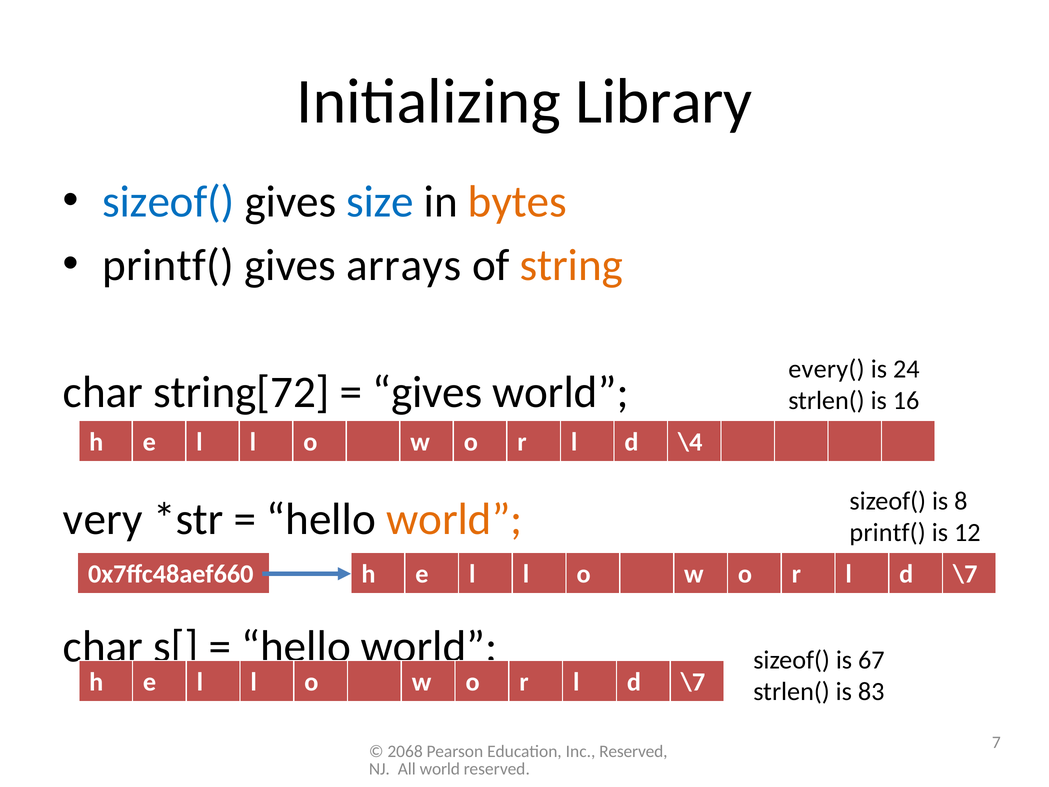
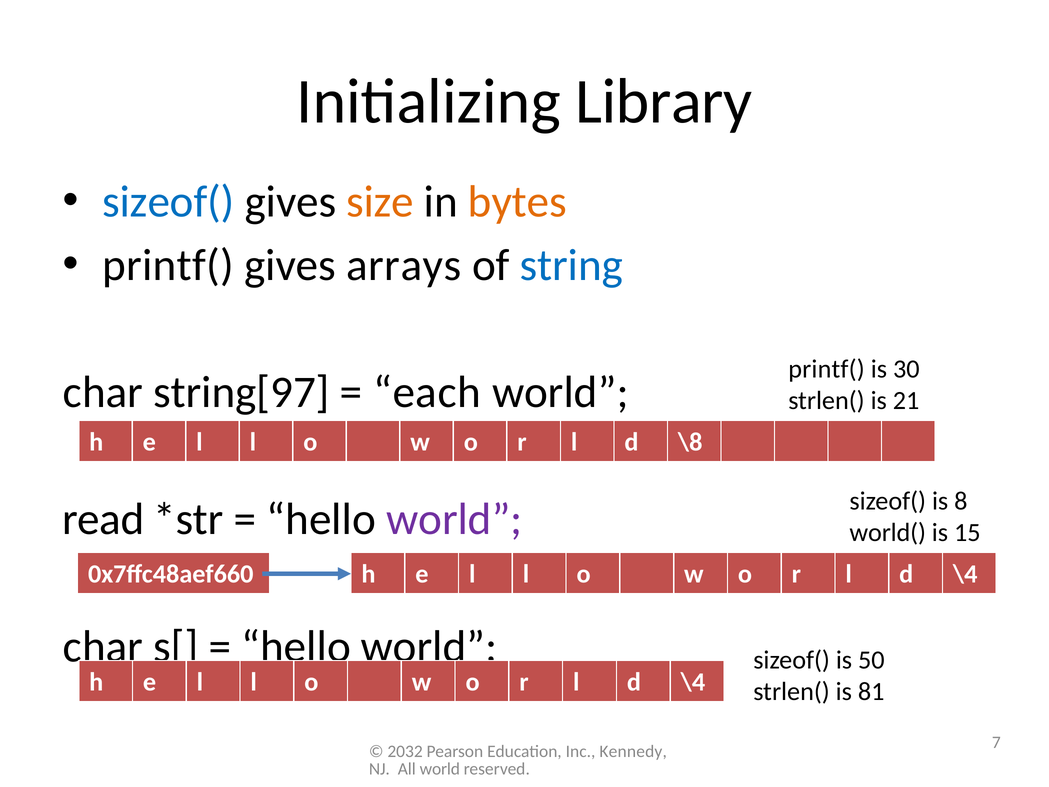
size colour: blue -> orange
string colour: orange -> blue
every( at (826, 369): every( -> printf(
24: 24 -> 30
string[72: string[72 -> string[97
gives at (427, 392): gives -> each
16: 16 -> 21
\4: \4 -> \8
very: very -> read
world at (454, 519) colour: orange -> purple
printf( at (888, 532): printf( -> world(
12: 12 -> 15
\7 at (965, 574): \7 -> \4
67: 67 -> 50
\7 at (693, 682): \7 -> \4
83: 83 -> 81
2068: 2068 -> 2032
Inc Reserved: Reserved -> Kennedy
